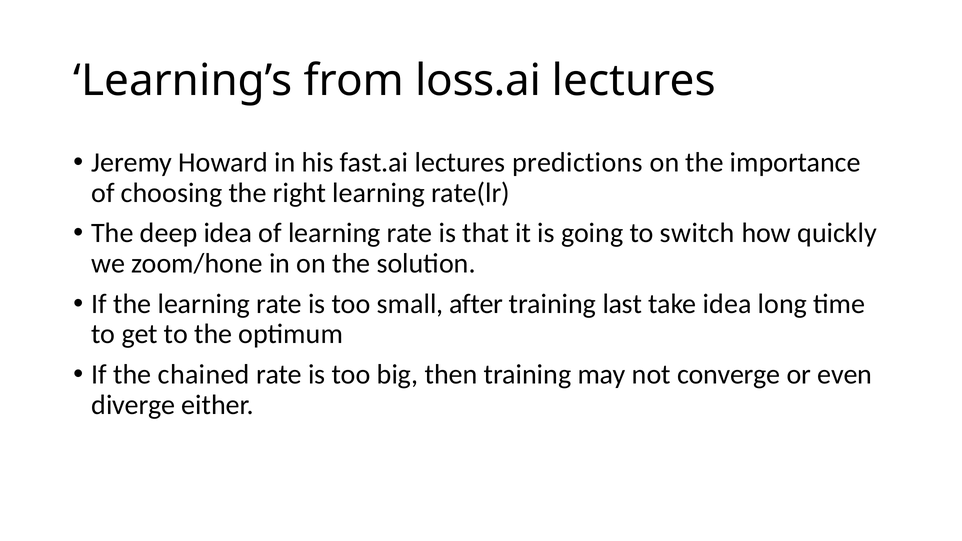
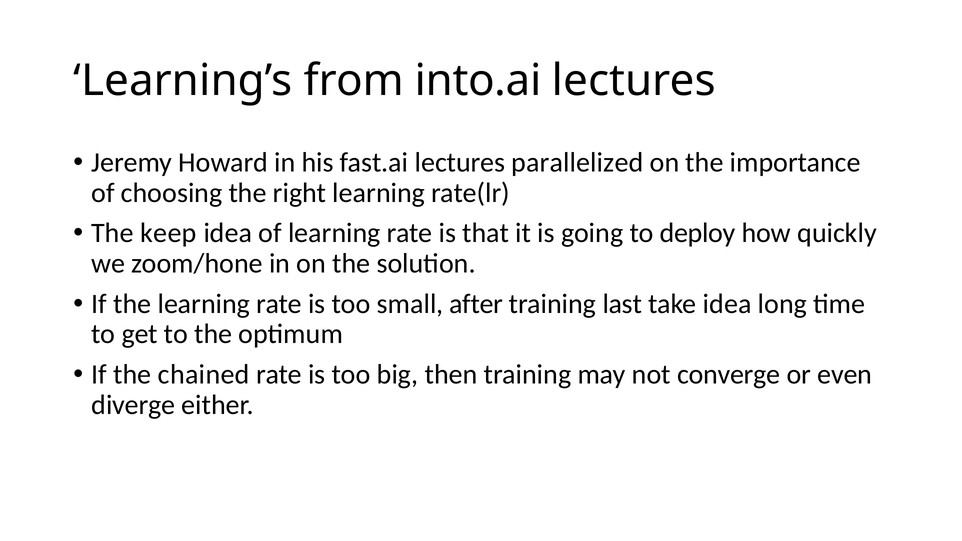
loss.ai: loss.ai -> into.ai
predictions: predictions -> parallelized
deep: deep -> keep
switch: switch -> deploy
